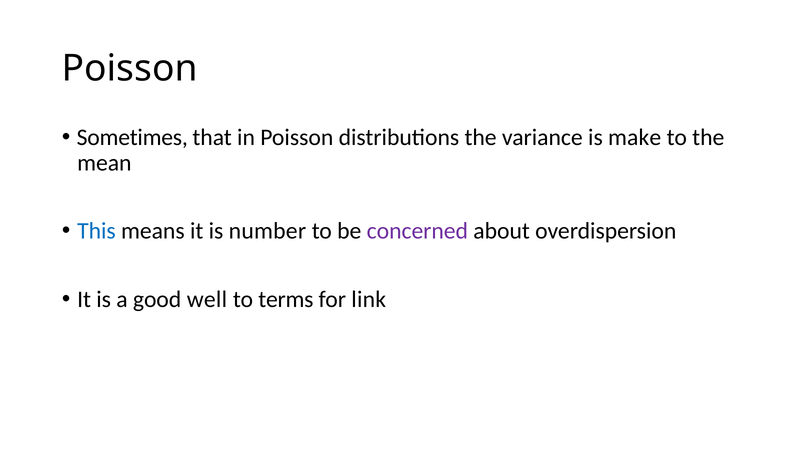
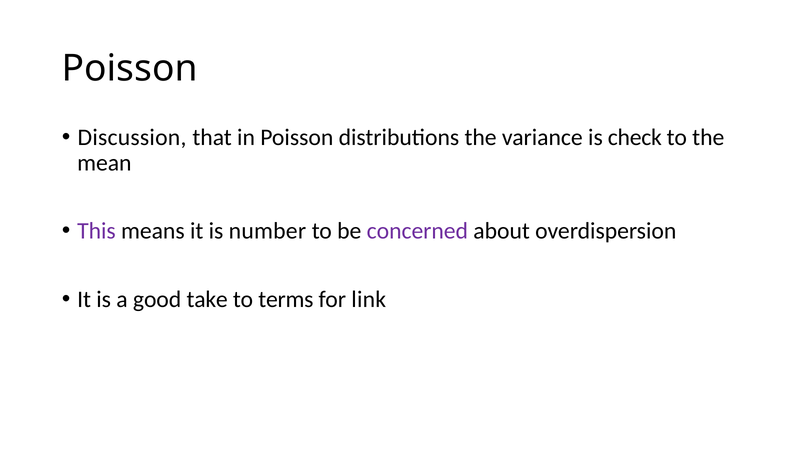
Sometimes: Sometimes -> Discussion
make: make -> check
This colour: blue -> purple
well: well -> take
